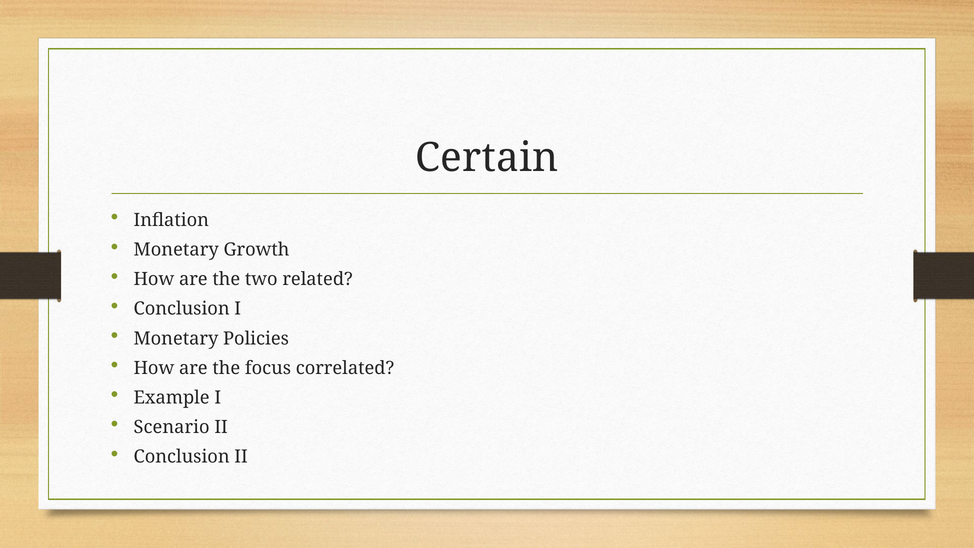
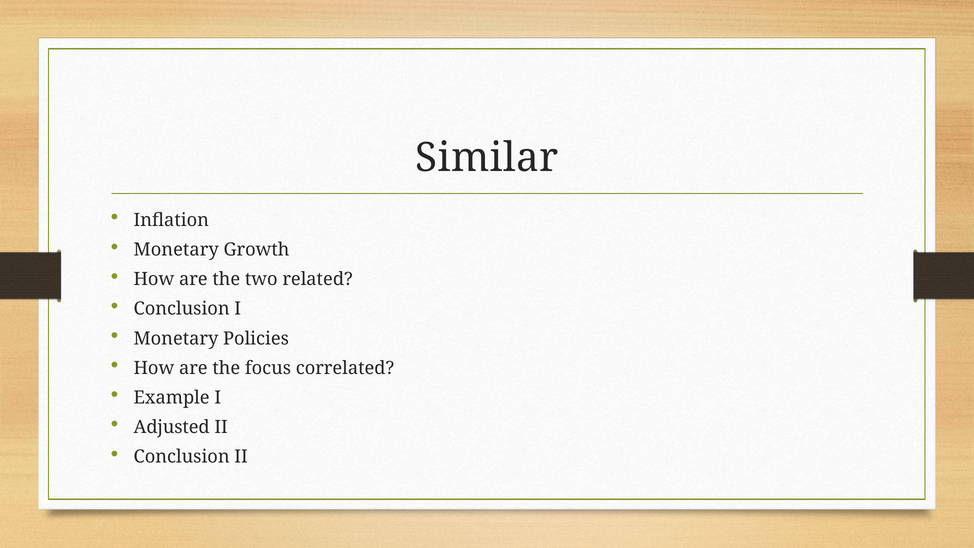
Certain: Certain -> Similar
Scenario: Scenario -> Adjusted
